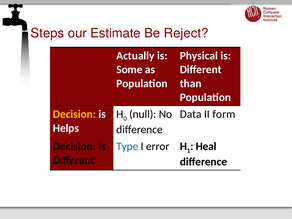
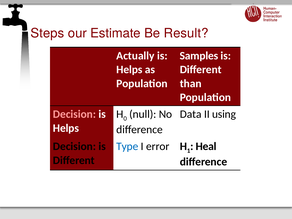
Reject: Reject -> Result
Physical: Physical -> Samples
Some at (129, 70): Some -> Helps
Decision at (74, 114) colour: yellow -> pink
form: form -> using
